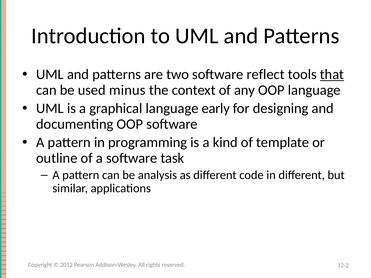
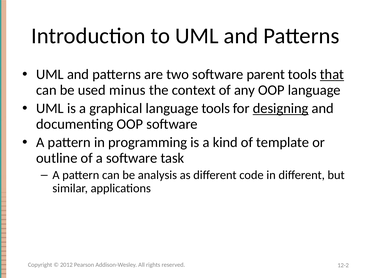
reflect: reflect -> parent
language early: early -> tools
designing underline: none -> present
